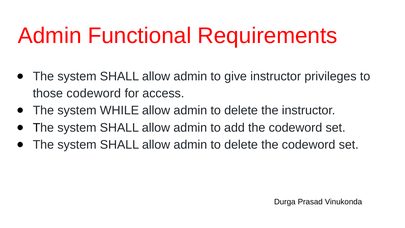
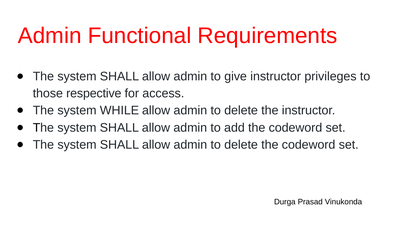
those codeword: codeword -> respective
